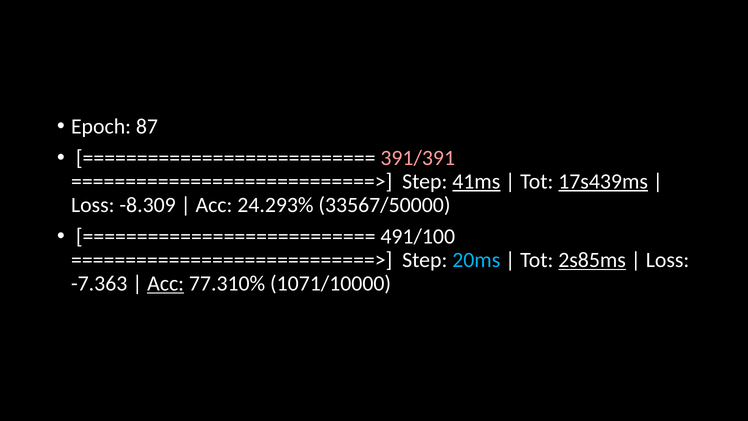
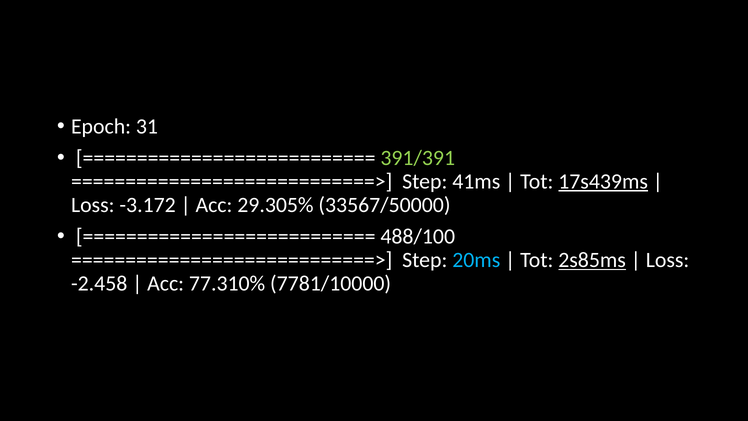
87: 87 -> 31
391/391 colour: pink -> light green
41ms underline: present -> none
-8.309: -8.309 -> -3.172
24.293%: 24.293% -> 29.305%
491/100: 491/100 -> 488/100
-7.363: -7.363 -> -2.458
Acc at (166, 283) underline: present -> none
1071/10000: 1071/10000 -> 7781/10000
